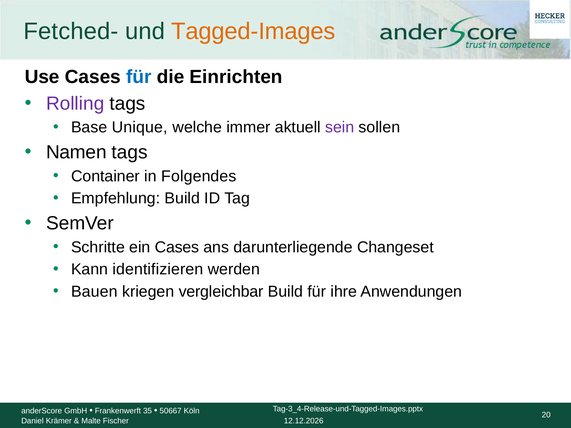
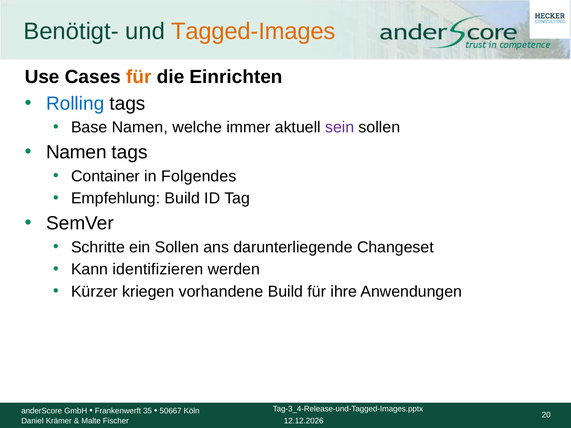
Fetched-: Fetched- -> Benötigt-
für at (139, 77) colour: blue -> orange
Rolling colour: purple -> blue
Base Unique: Unique -> Namen
ein Cases: Cases -> Sollen
Bauen: Bauen -> Kürzer
vergleichbar: vergleichbar -> vorhandene
